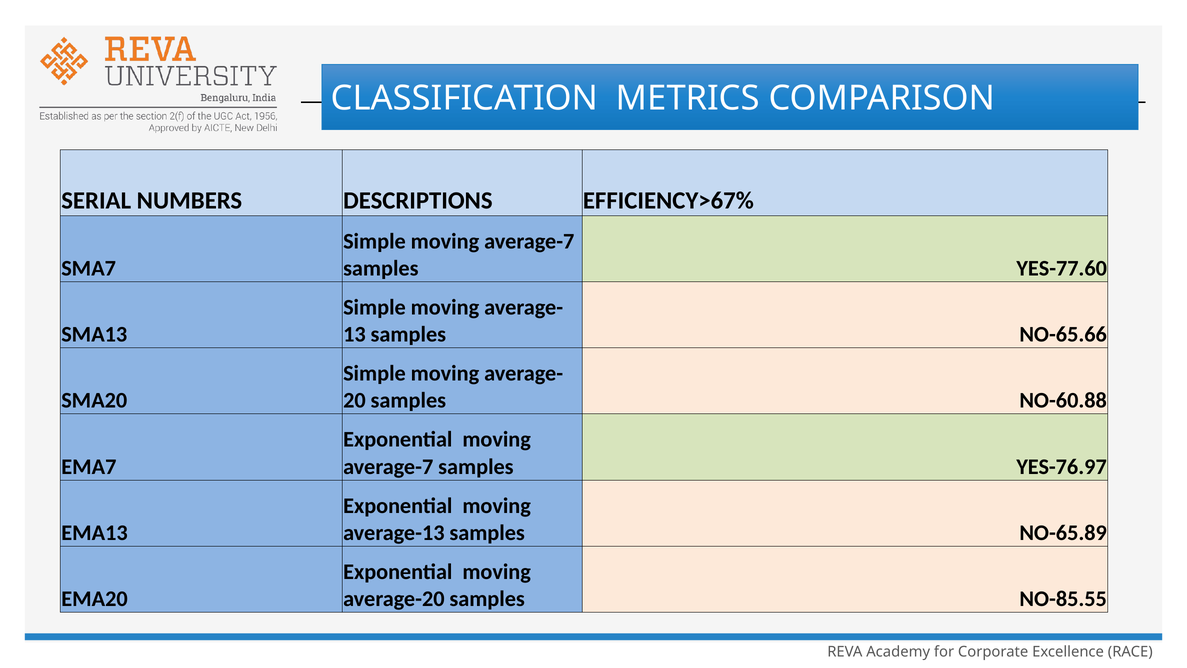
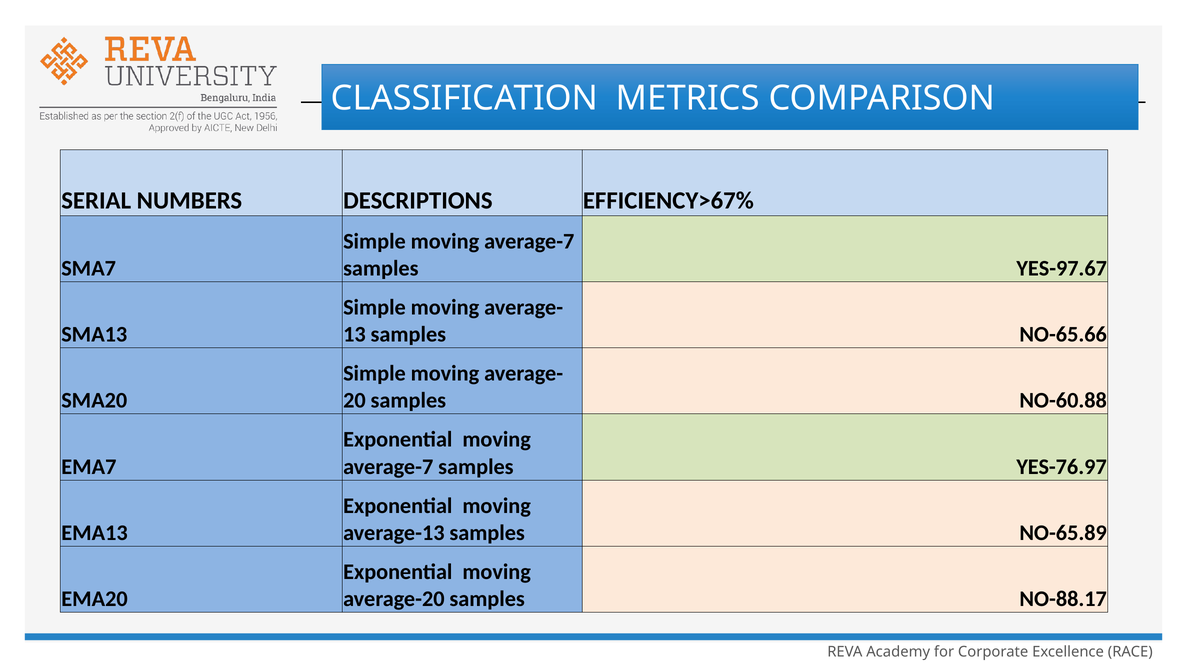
YES-77.60: YES-77.60 -> YES-97.67
NO-85.55: NO-85.55 -> NO-88.17
